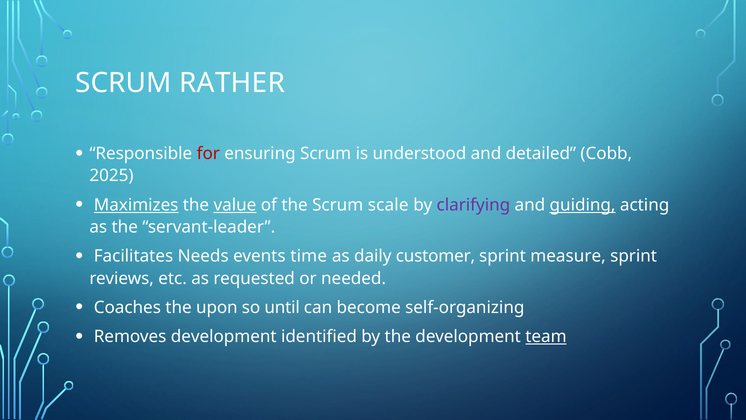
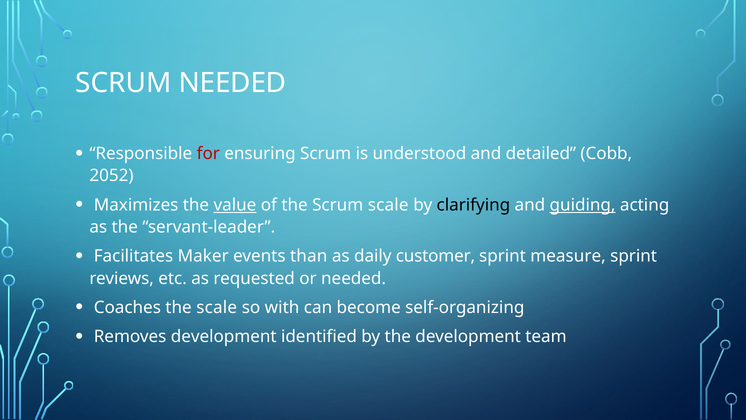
SCRUM RATHER: RATHER -> NEEDED
2025: 2025 -> 2052
Maximizes underline: present -> none
clarifying colour: purple -> black
Needs: Needs -> Maker
time: time -> than
the upon: upon -> scale
until: until -> with
team underline: present -> none
